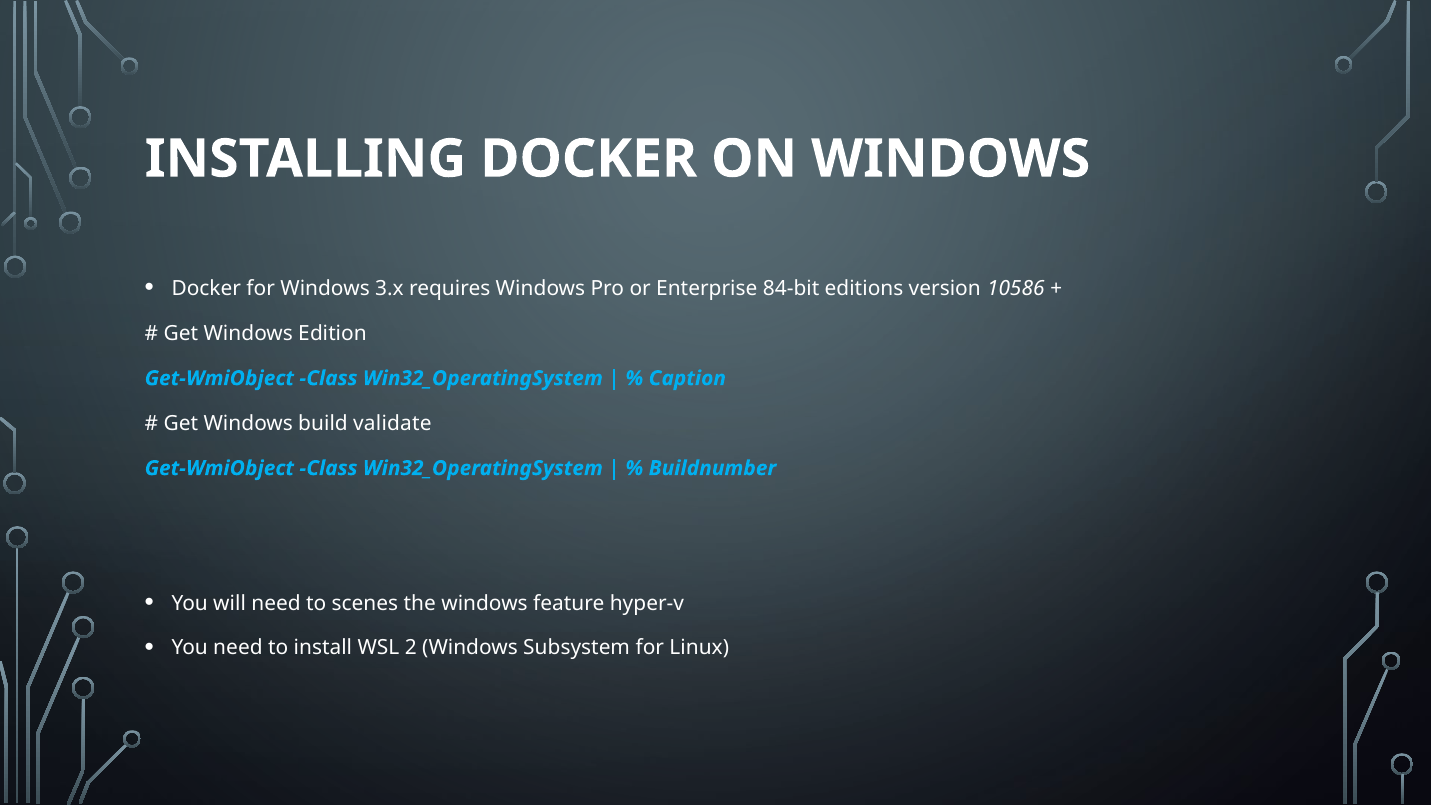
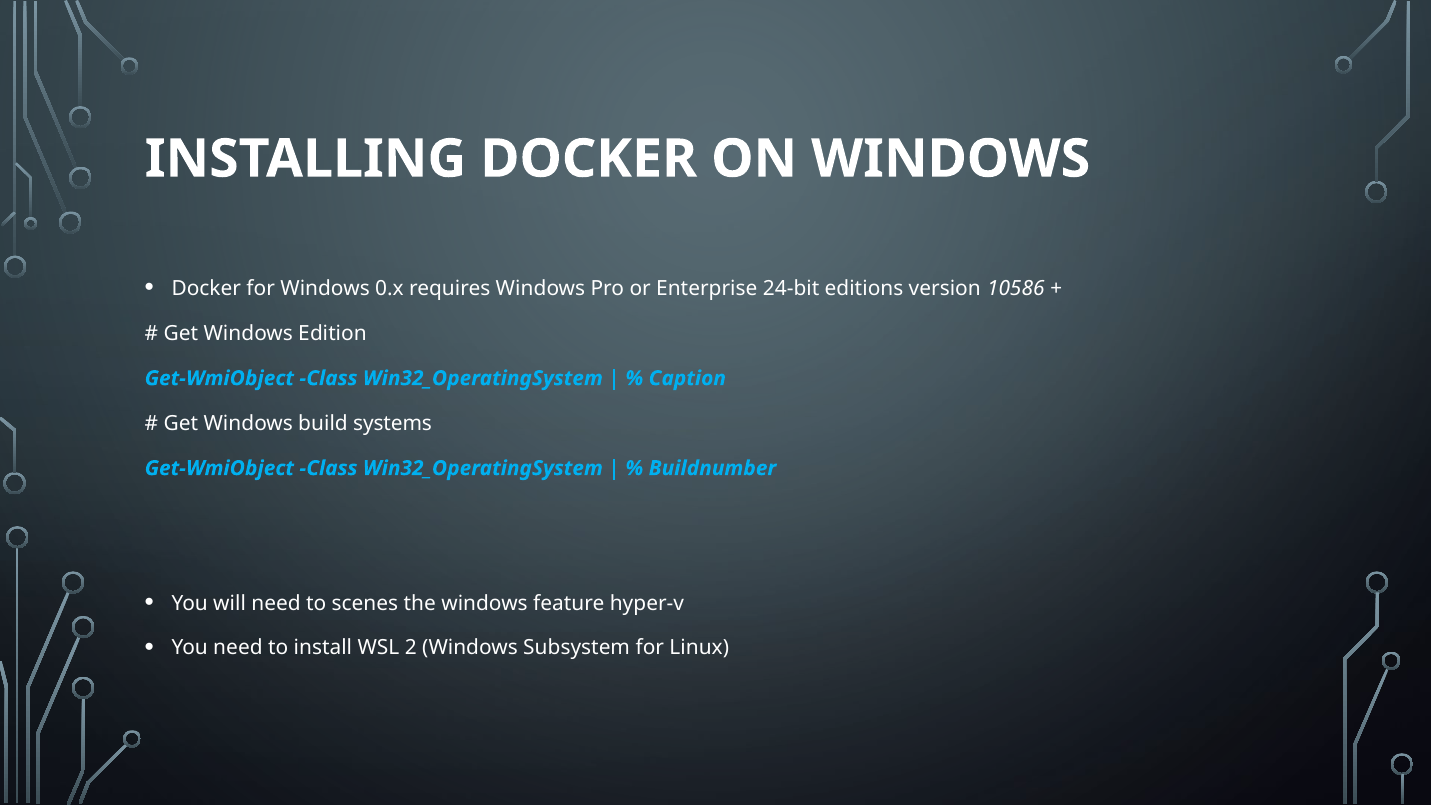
3.x: 3.x -> 0.x
84-bit: 84-bit -> 24-bit
validate: validate -> systems
